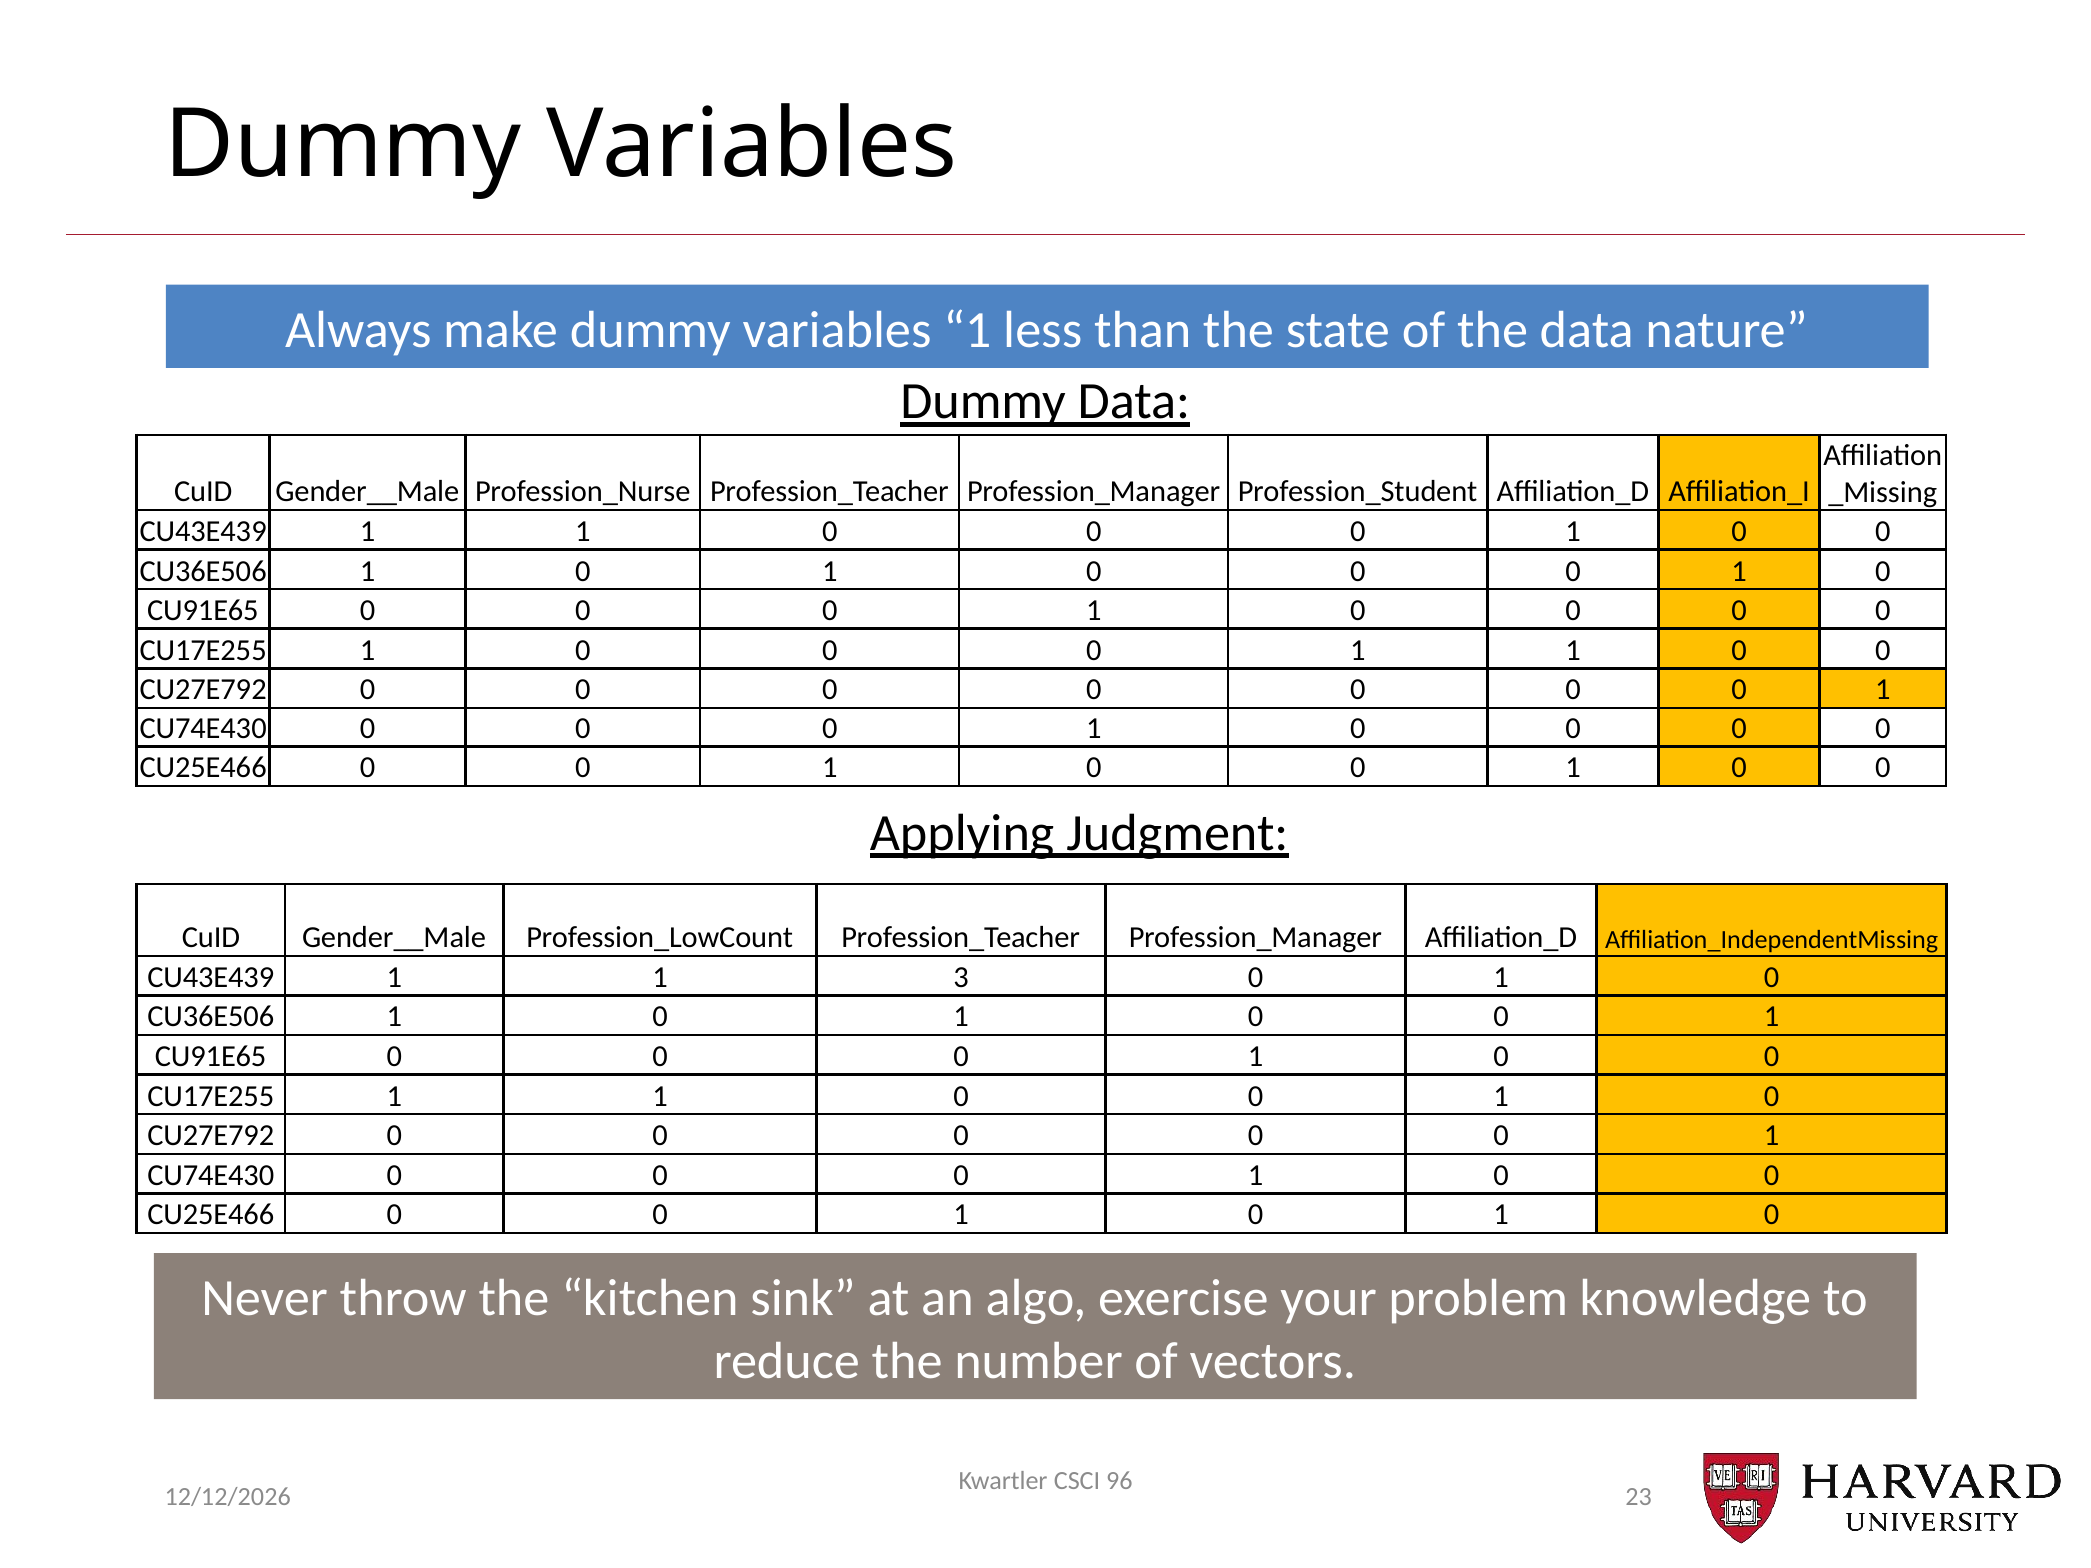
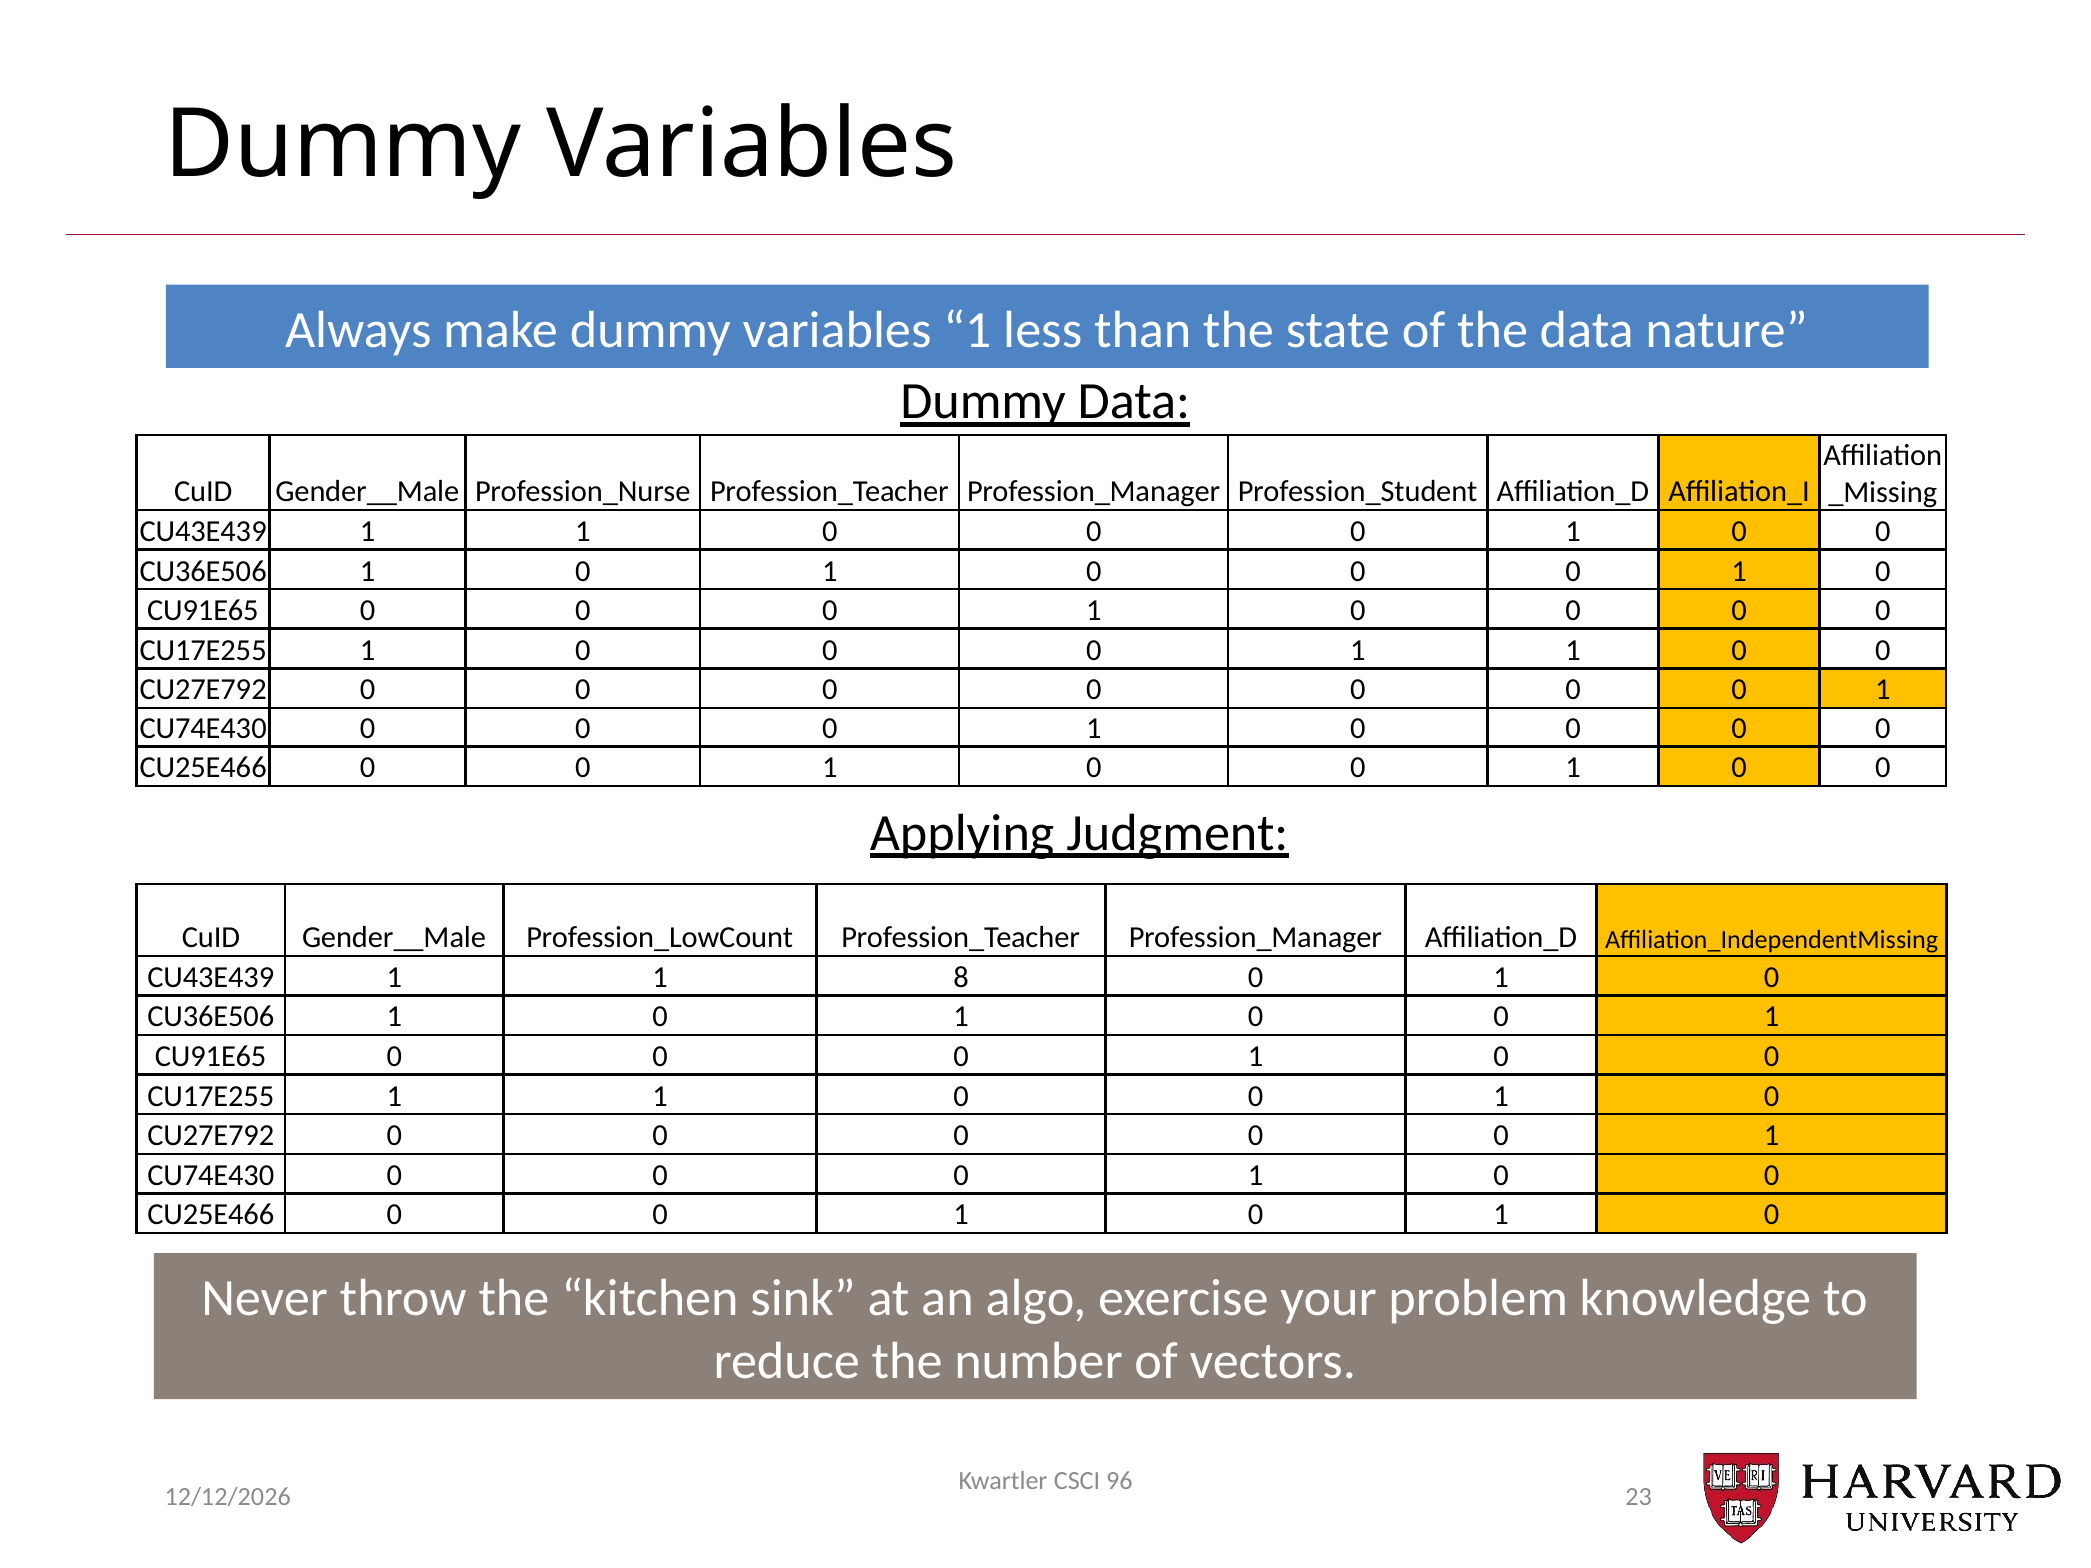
3: 3 -> 8
